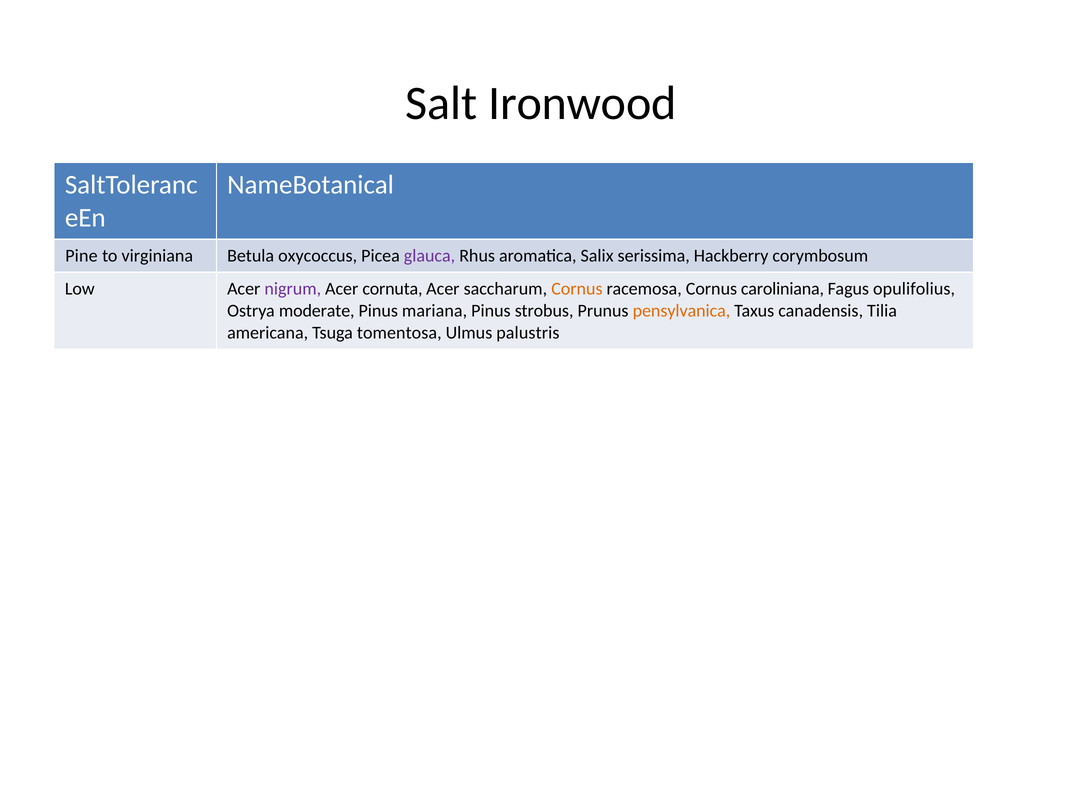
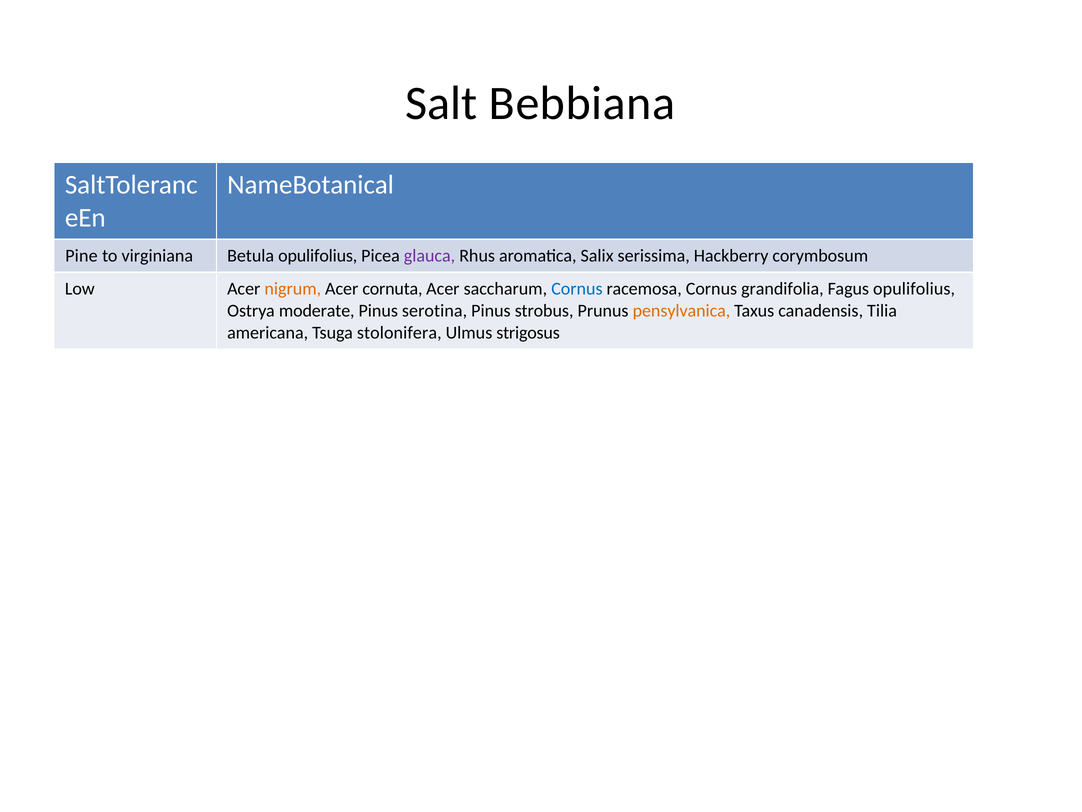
Ironwood: Ironwood -> Bebbiana
Betula oxycoccus: oxycoccus -> opulifolius
nigrum colour: purple -> orange
Cornus at (577, 289) colour: orange -> blue
caroliniana: caroliniana -> grandifolia
mariana: mariana -> serotina
tomentosa: tomentosa -> stolonifera
palustris: palustris -> strigosus
